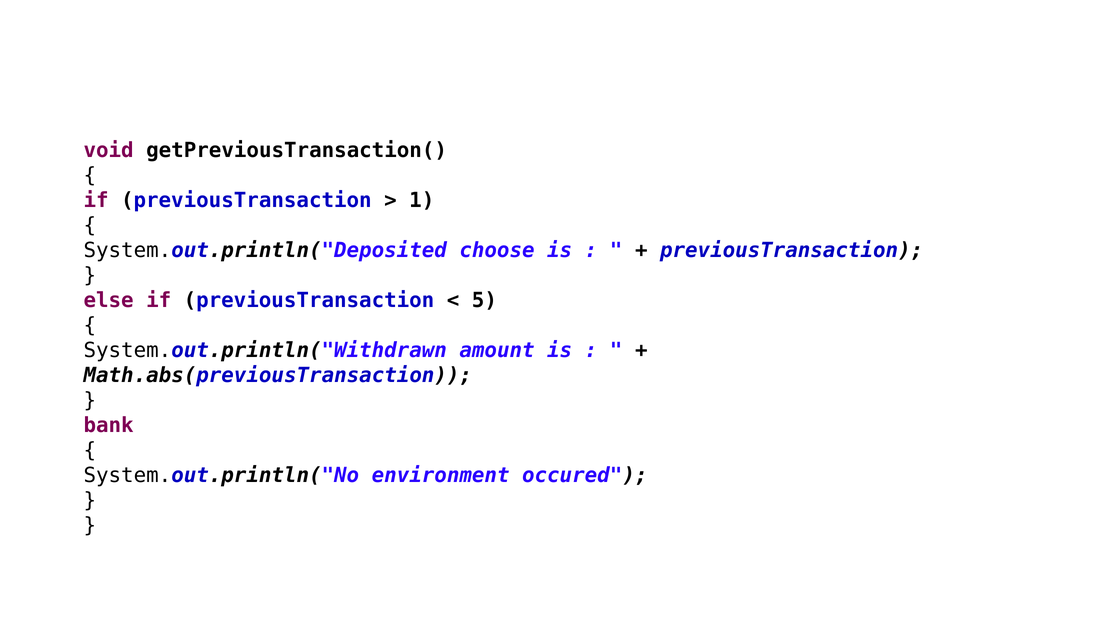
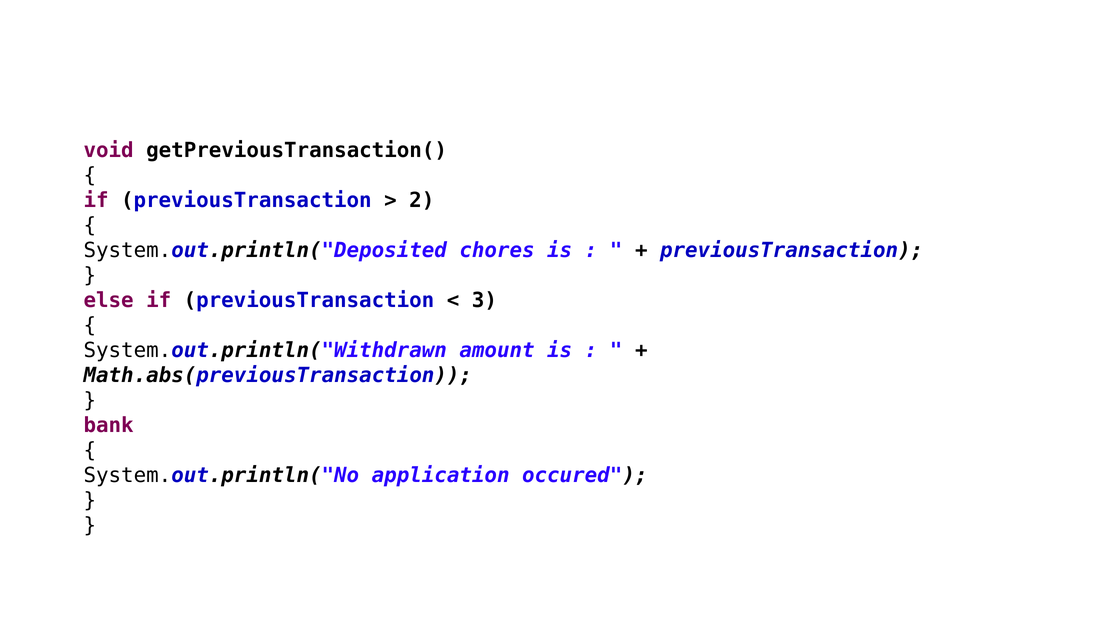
1: 1 -> 2
choose: choose -> chores
5: 5 -> 3
environment: environment -> application
